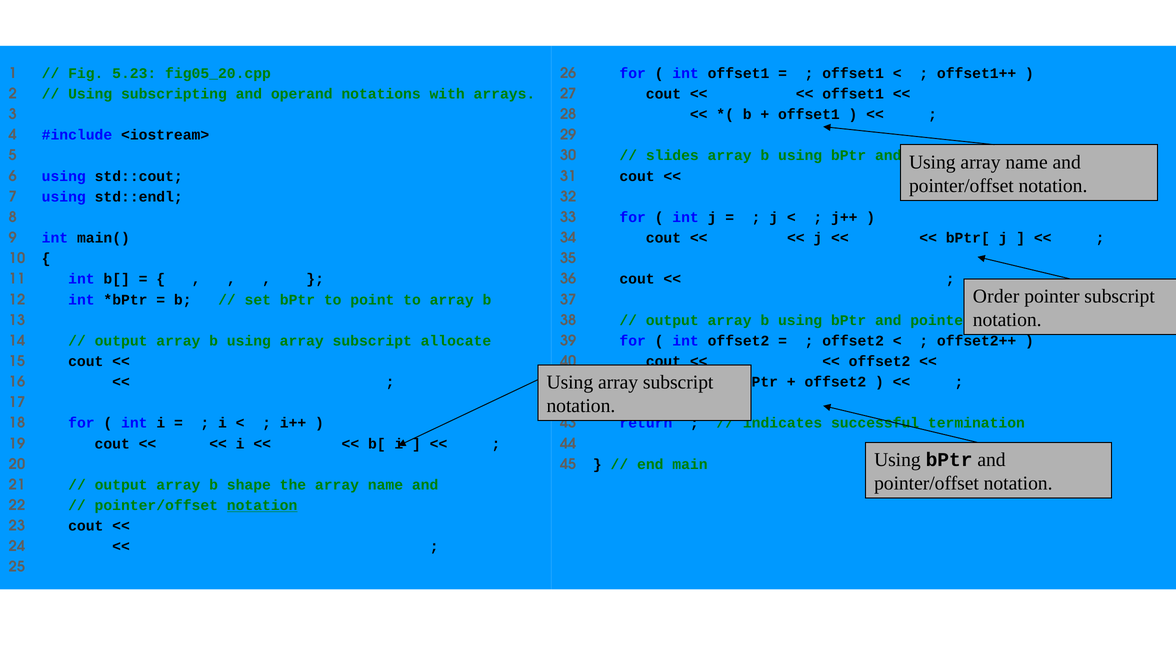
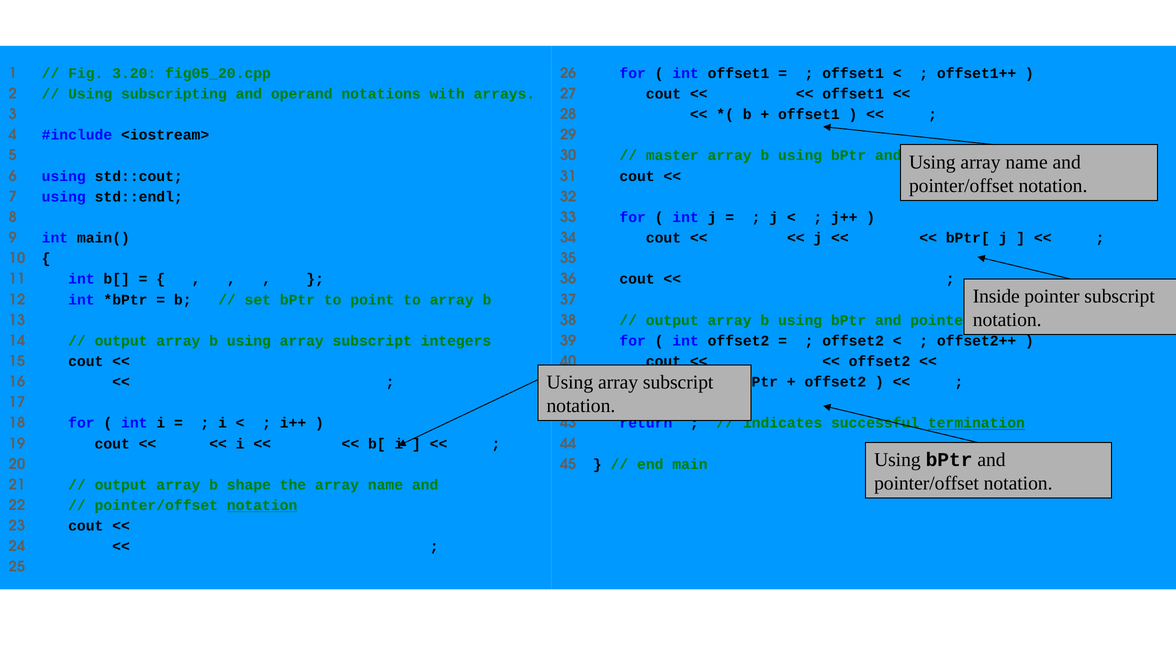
5.23: 5.23 -> 3.20
slides: slides -> master
Order: Order -> Inside
allocate: allocate -> integers
termination underline: none -> present
